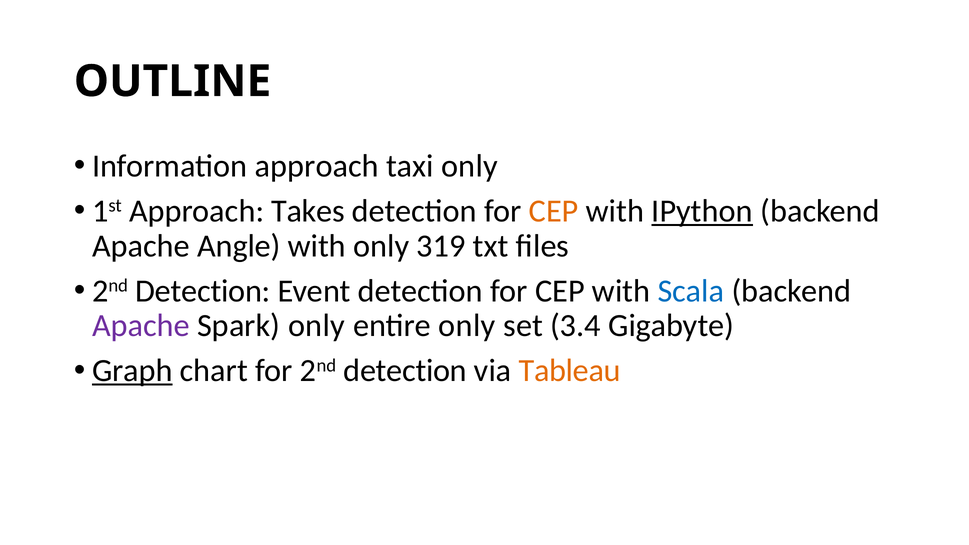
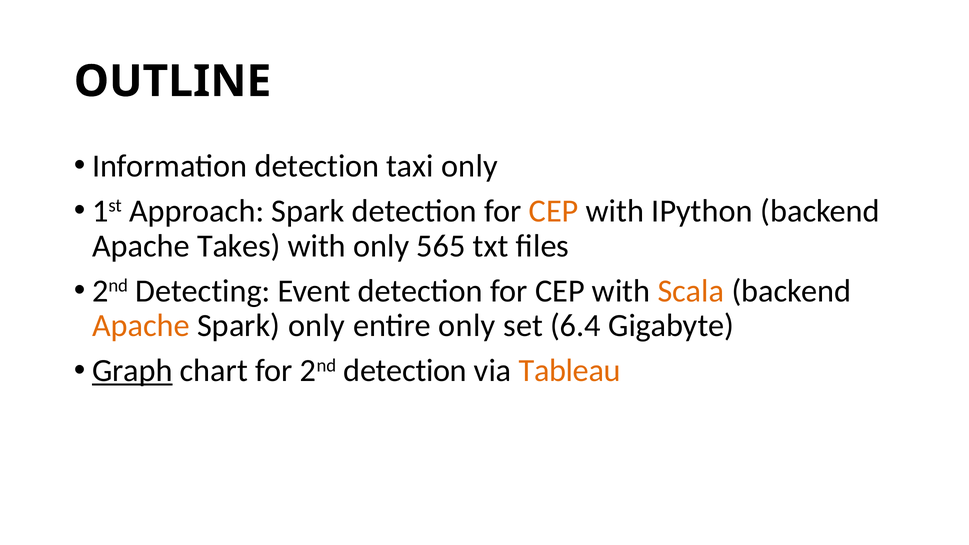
Information approach: approach -> detection
Approach Takes: Takes -> Spark
IPython underline: present -> none
Angle: Angle -> Takes
319: 319 -> 565
Detection at (203, 291): Detection -> Detecting
Scala colour: blue -> orange
Apache at (141, 326) colour: purple -> orange
3.4: 3.4 -> 6.4
